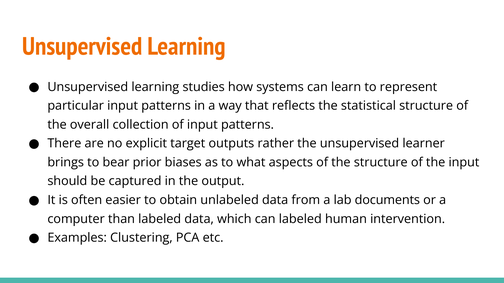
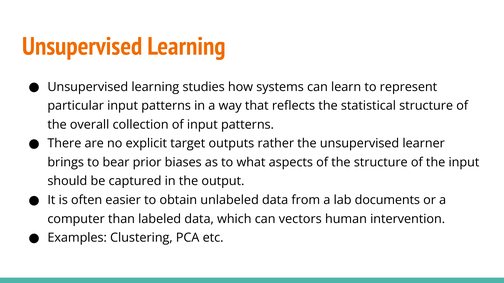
can labeled: labeled -> vectors
